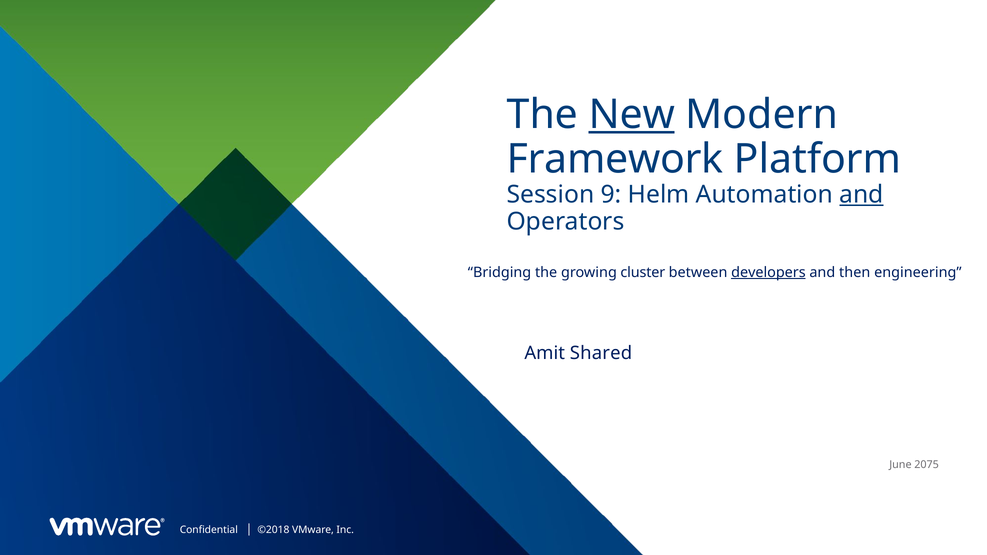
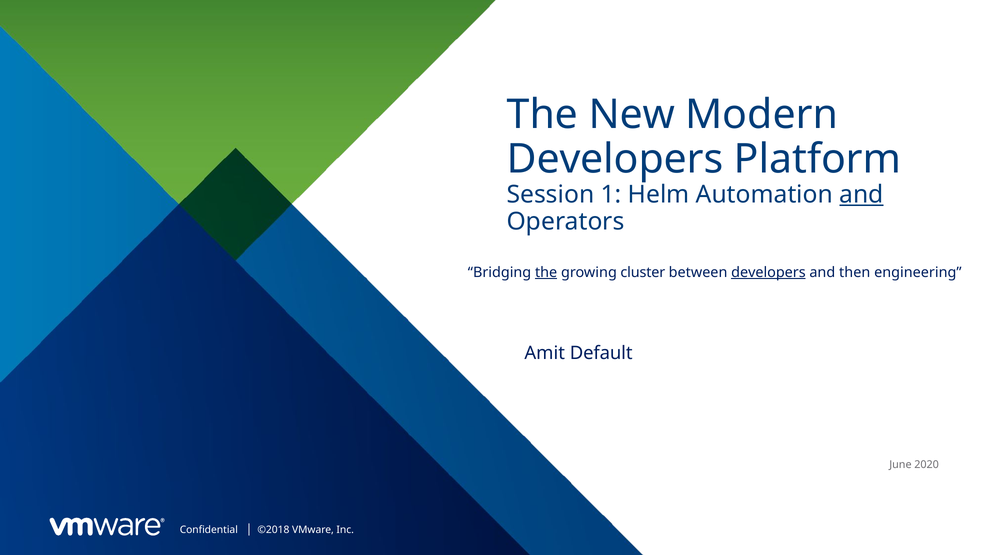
New underline: present -> none
Framework at (615, 159): Framework -> Developers
9: 9 -> 1
the at (546, 272) underline: none -> present
Shared: Shared -> Default
2075: 2075 -> 2020
